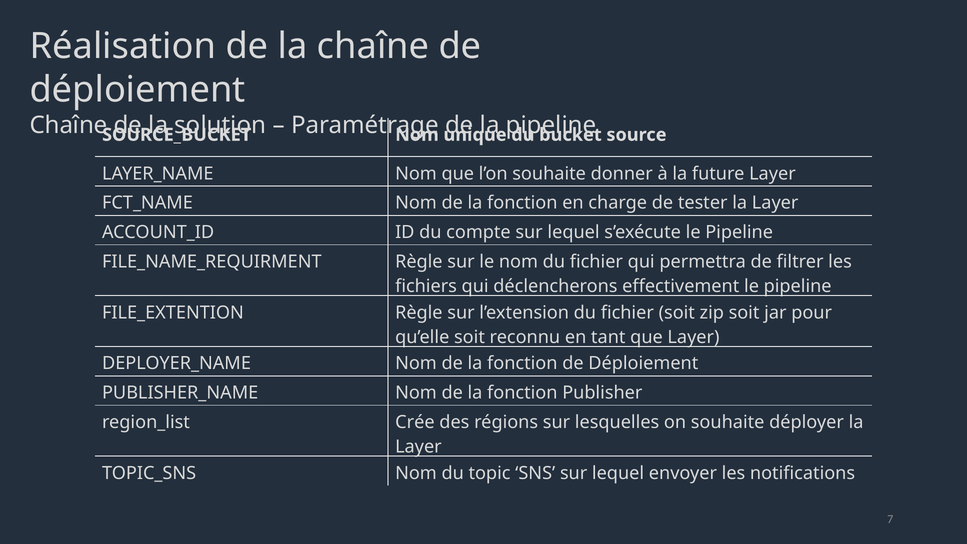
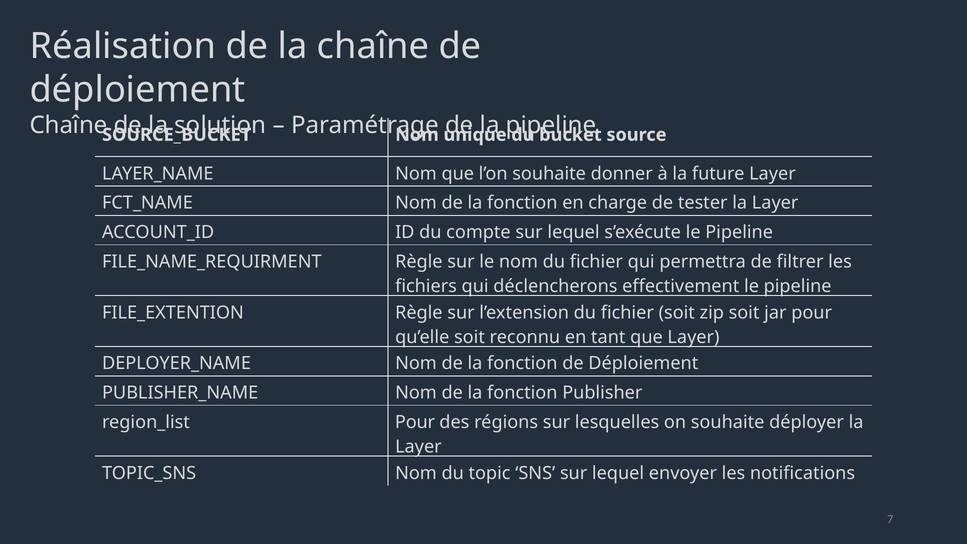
Crée at (415, 422): Crée -> Pour
